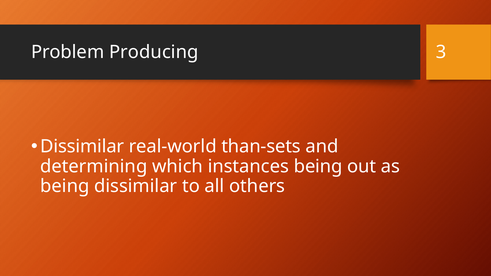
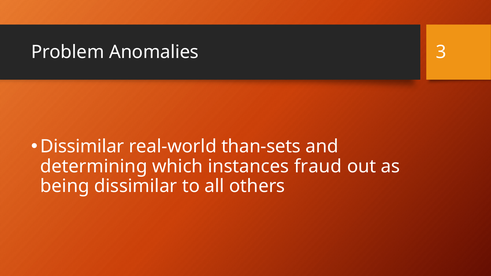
Producing: Producing -> Anomalies
instances being: being -> fraud
